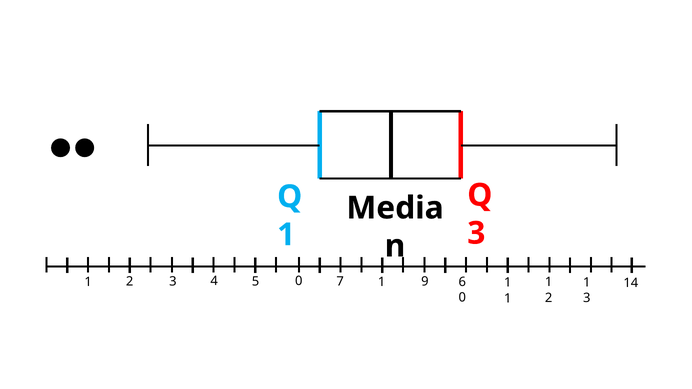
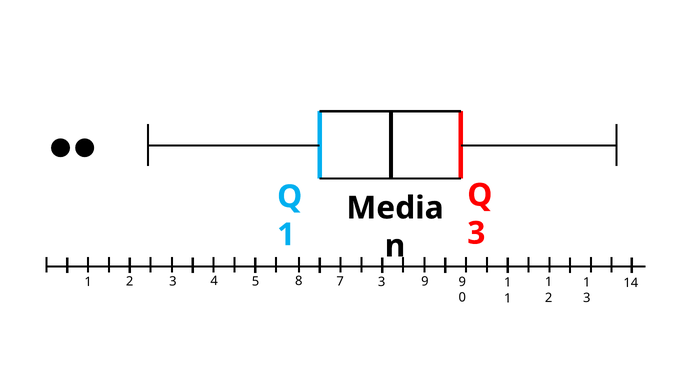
5 0: 0 -> 8
7 1: 1 -> 3
9 6: 6 -> 9
